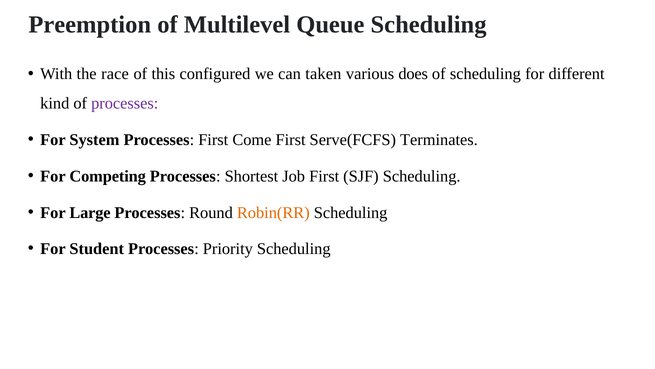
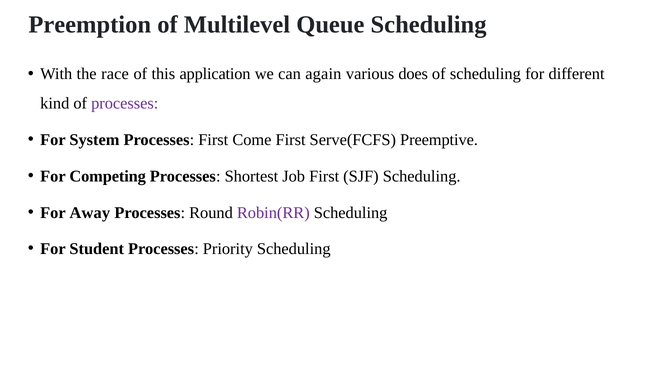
configured: configured -> application
taken: taken -> again
Terminates: Terminates -> Preemptive
Large: Large -> Away
Robin(RR colour: orange -> purple
